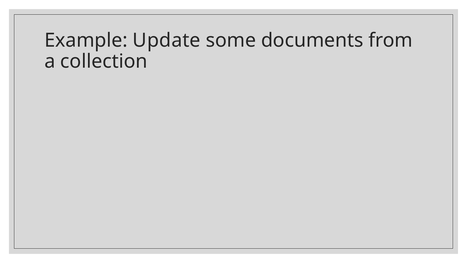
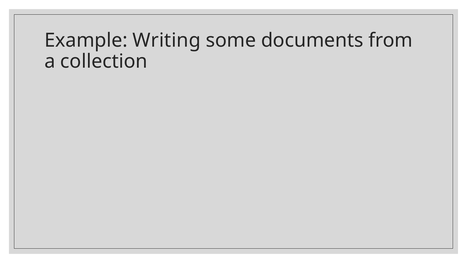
Update: Update -> Writing
